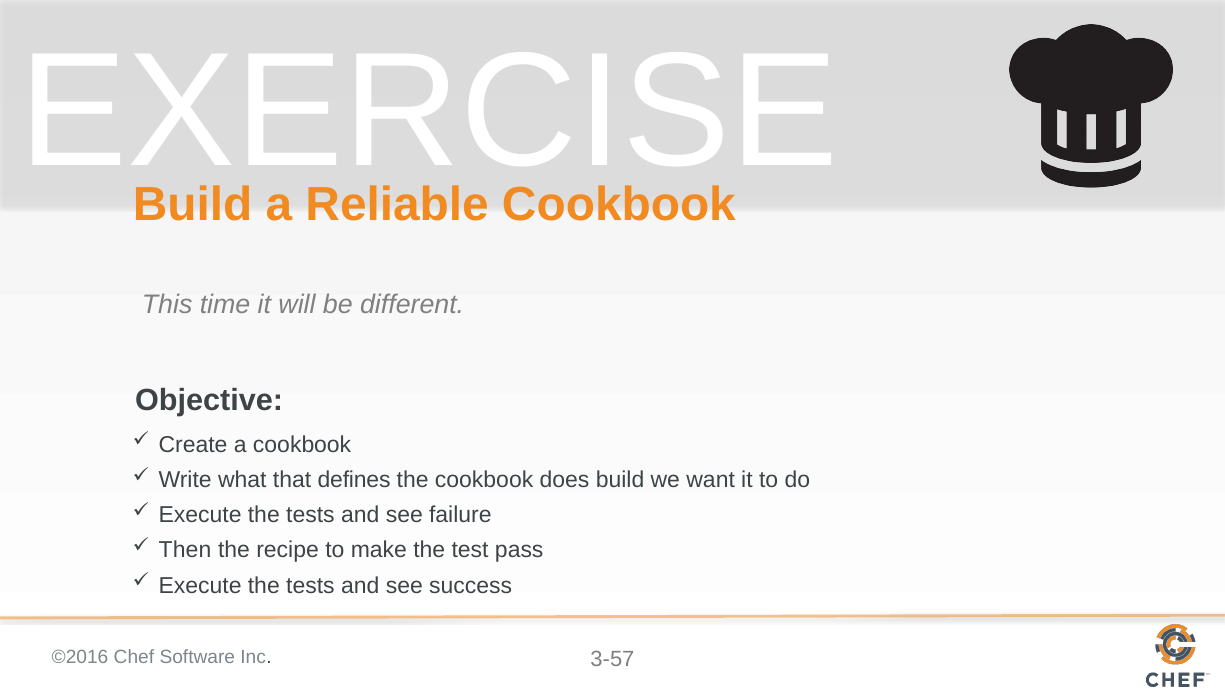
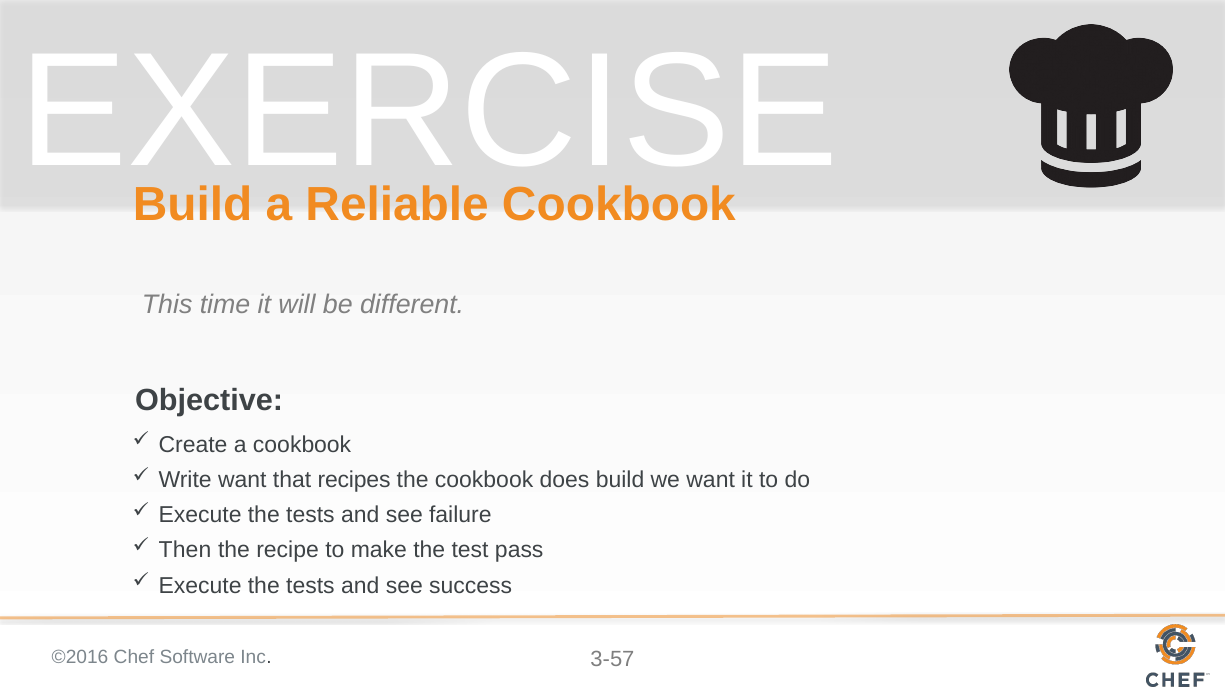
Write what: what -> want
defines: defines -> recipes
